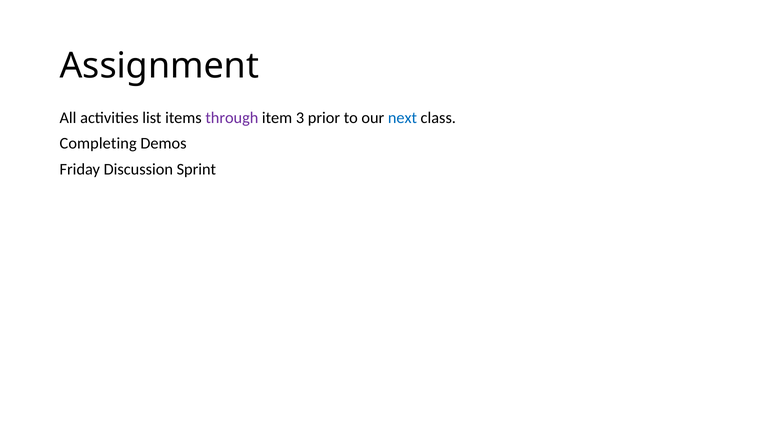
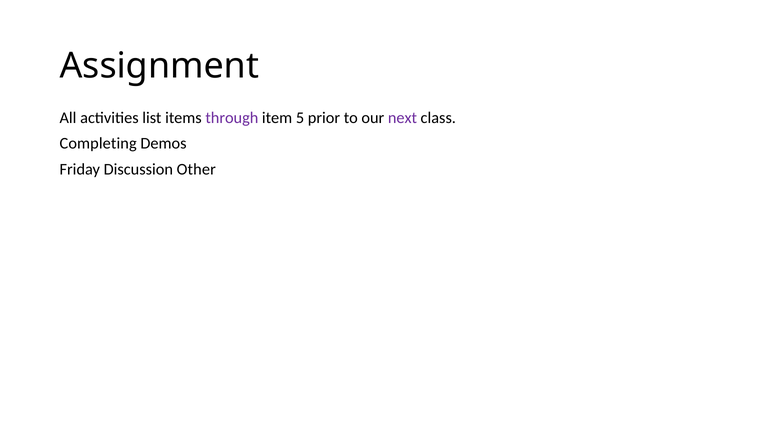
3: 3 -> 5
next colour: blue -> purple
Sprint: Sprint -> Other
